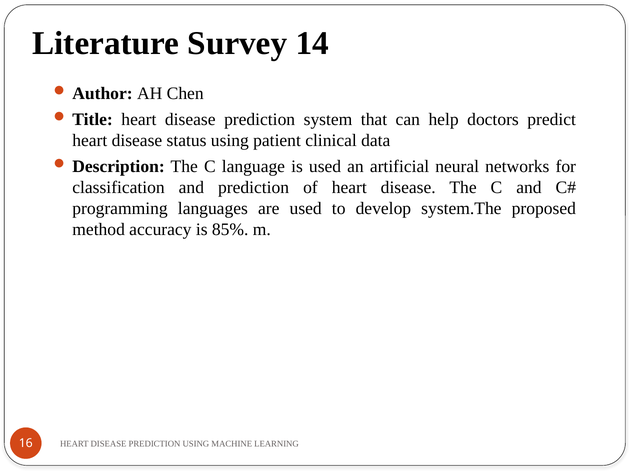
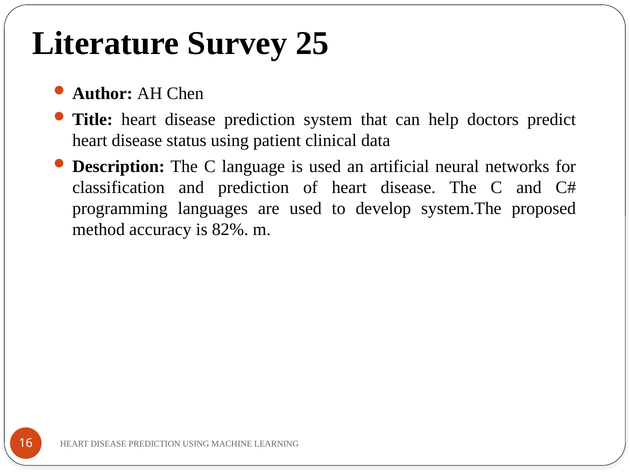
14: 14 -> 25
85%: 85% -> 82%
